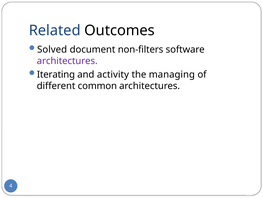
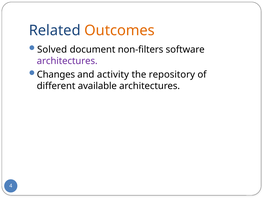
Outcomes colour: black -> orange
Iterating: Iterating -> Changes
managing: managing -> repository
common: common -> available
